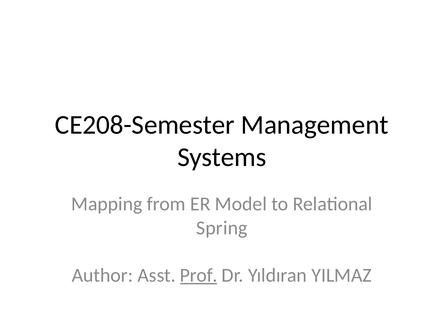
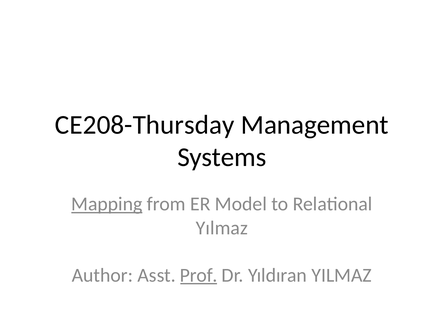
CE208-Semester: CE208-Semester -> CE208-Thursday
Mapping underline: none -> present
Spring: Spring -> Yılmaz
